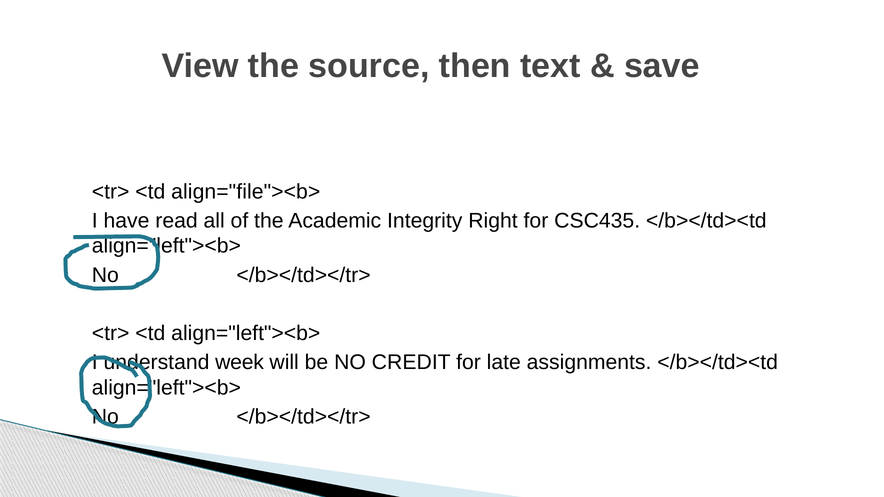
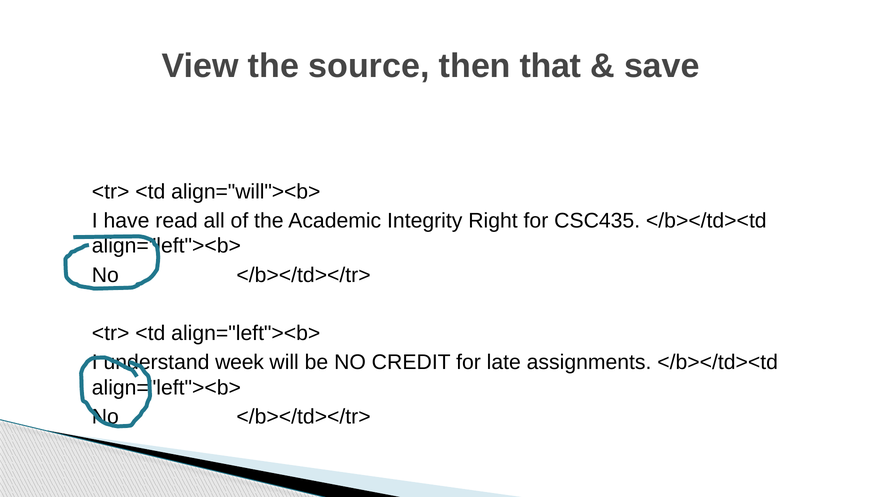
text: text -> that
align="file"><b>: align="file"><b> -> align="will"><b>
